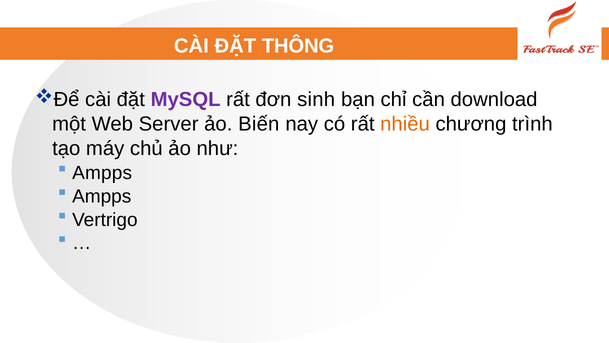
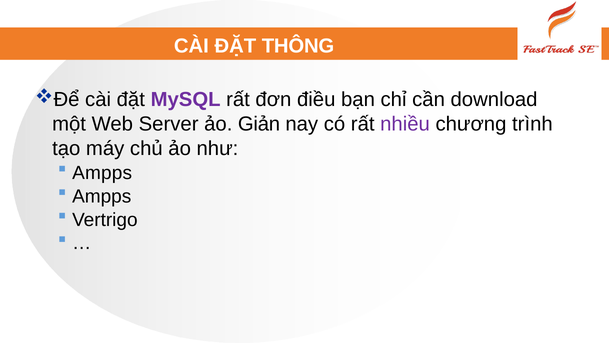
sinh: sinh -> điều
Biến: Biến -> Giản
nhiều colour: orange -> purple
